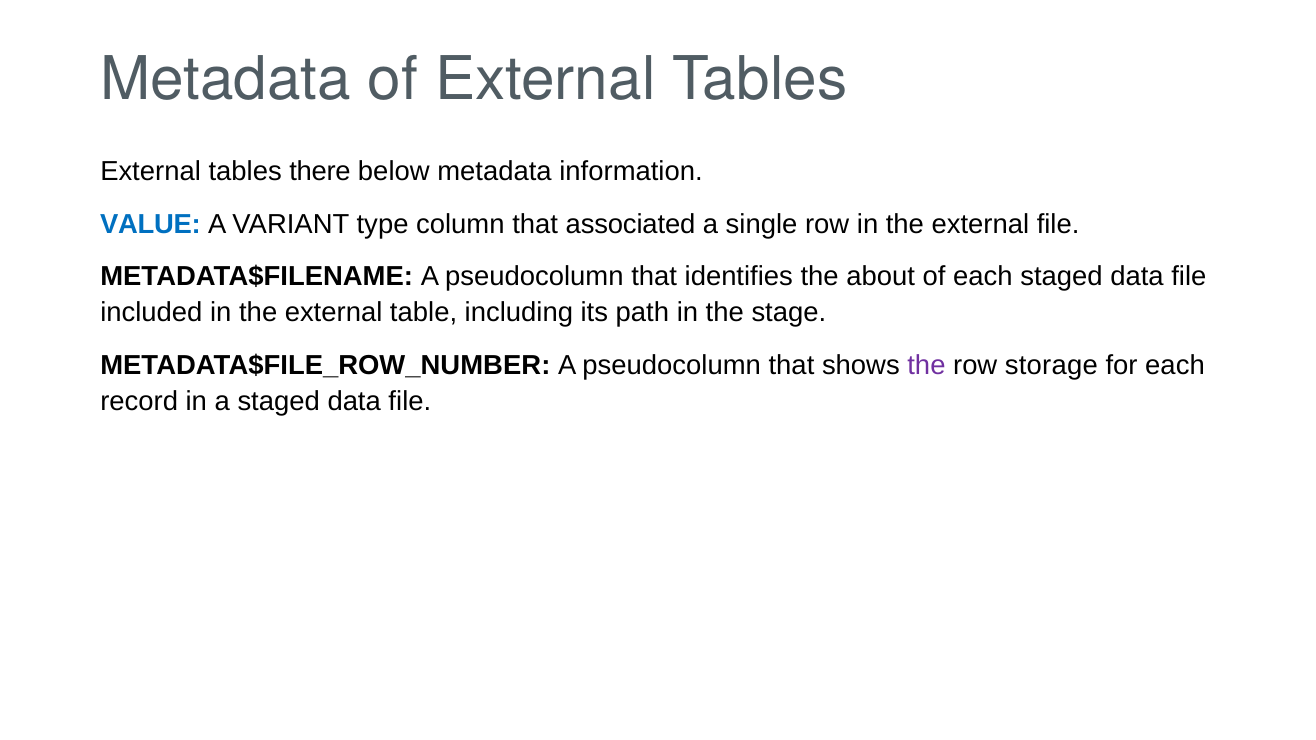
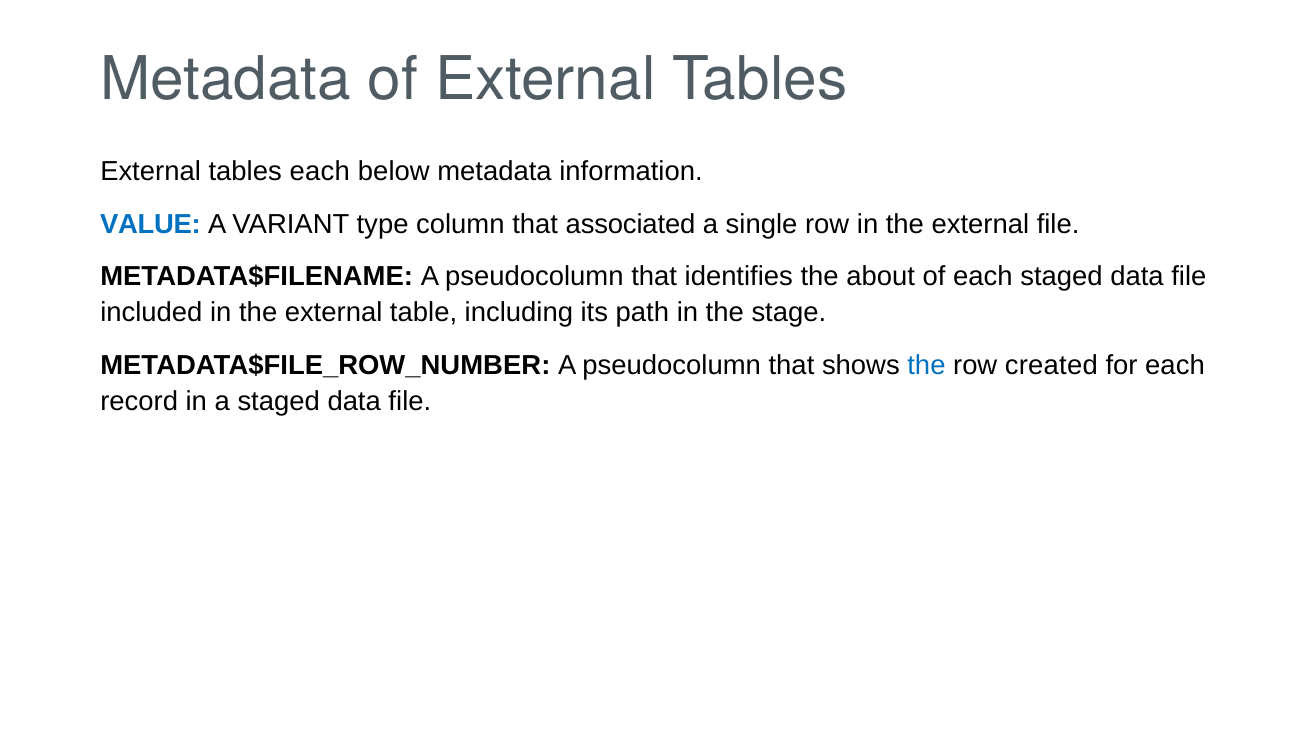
tables there: there -> each
the at (926, 366) colour: purple -> blue
storage: storage -> created
